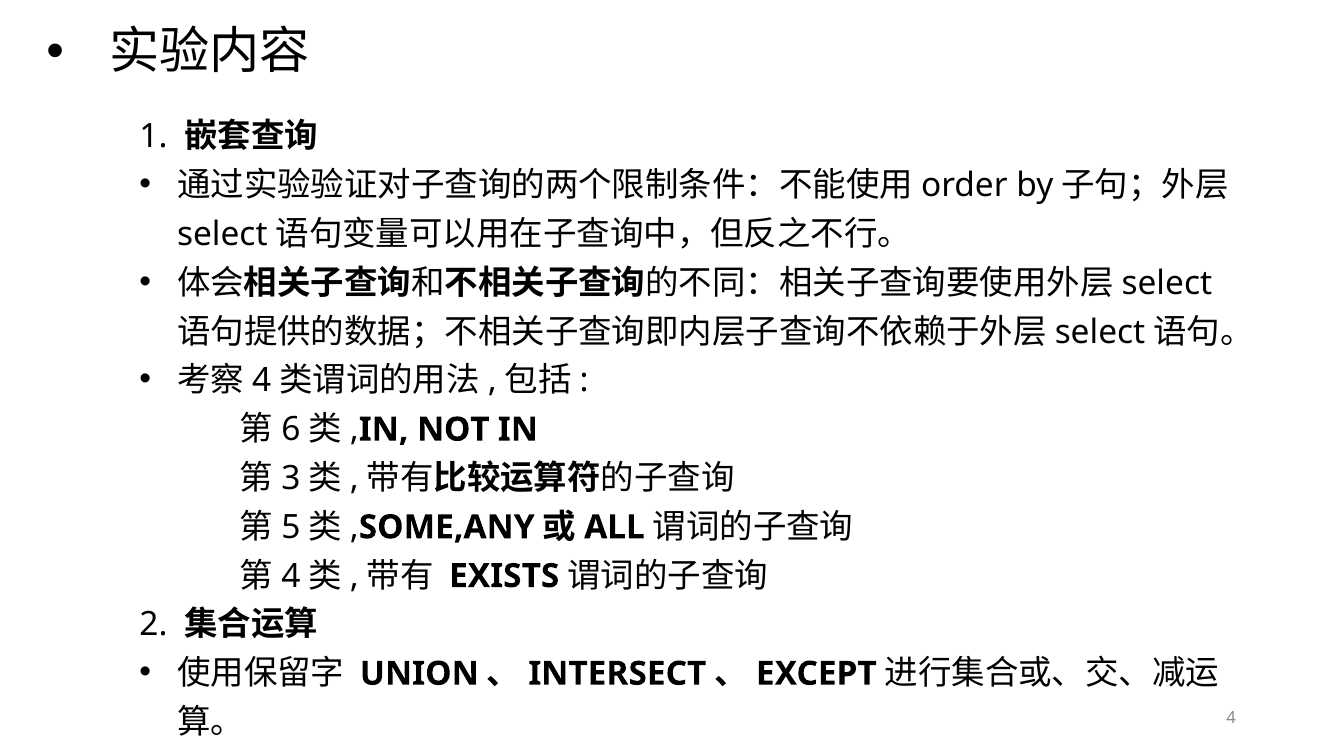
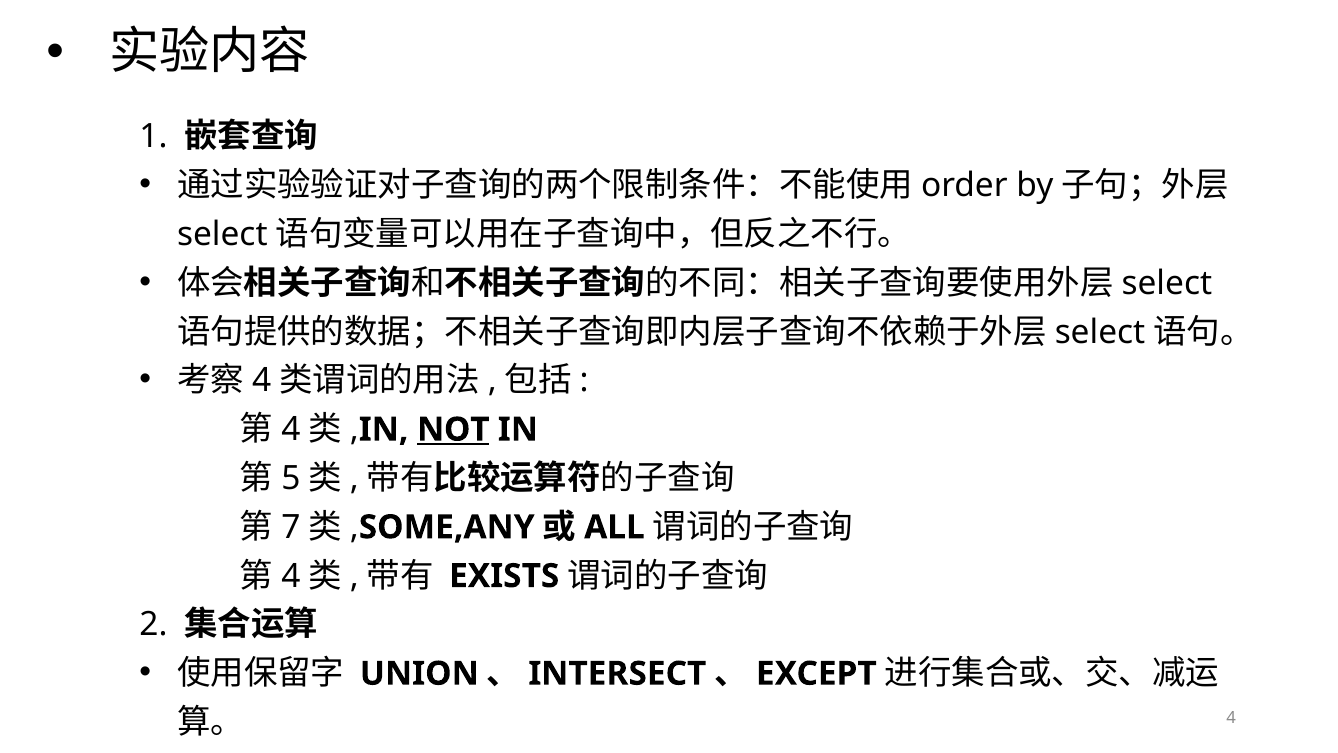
6 at (291, 429): 6 -> 4
NOT underline: none -> present
3: 3 -> 5
5: 5 -> 7
